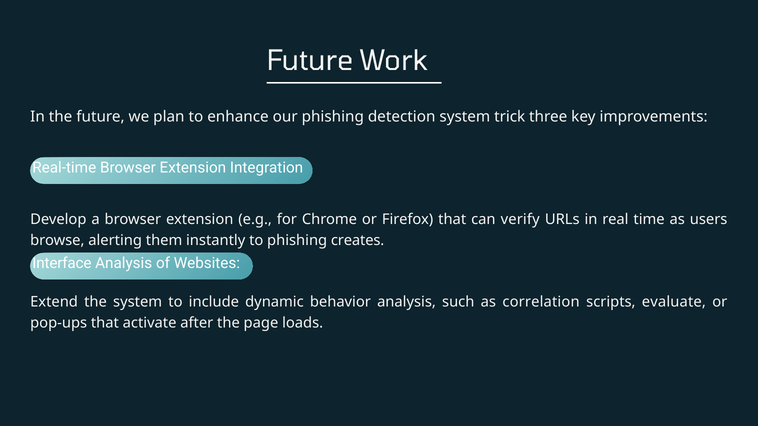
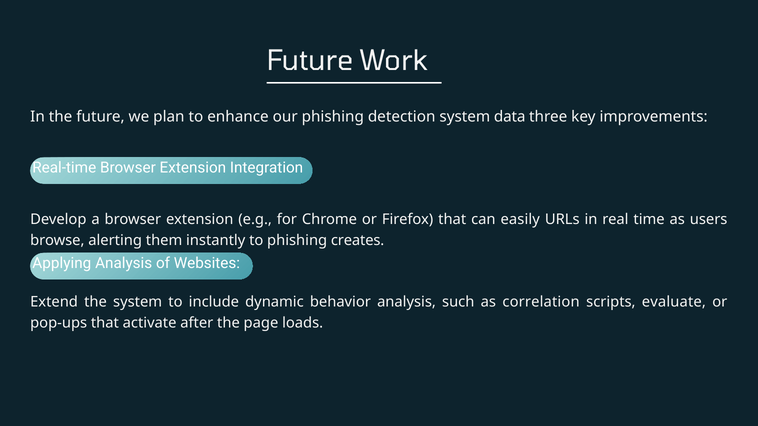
trick: trick -> data
verify: verify -> easily
Interface: Interface -> Applying
